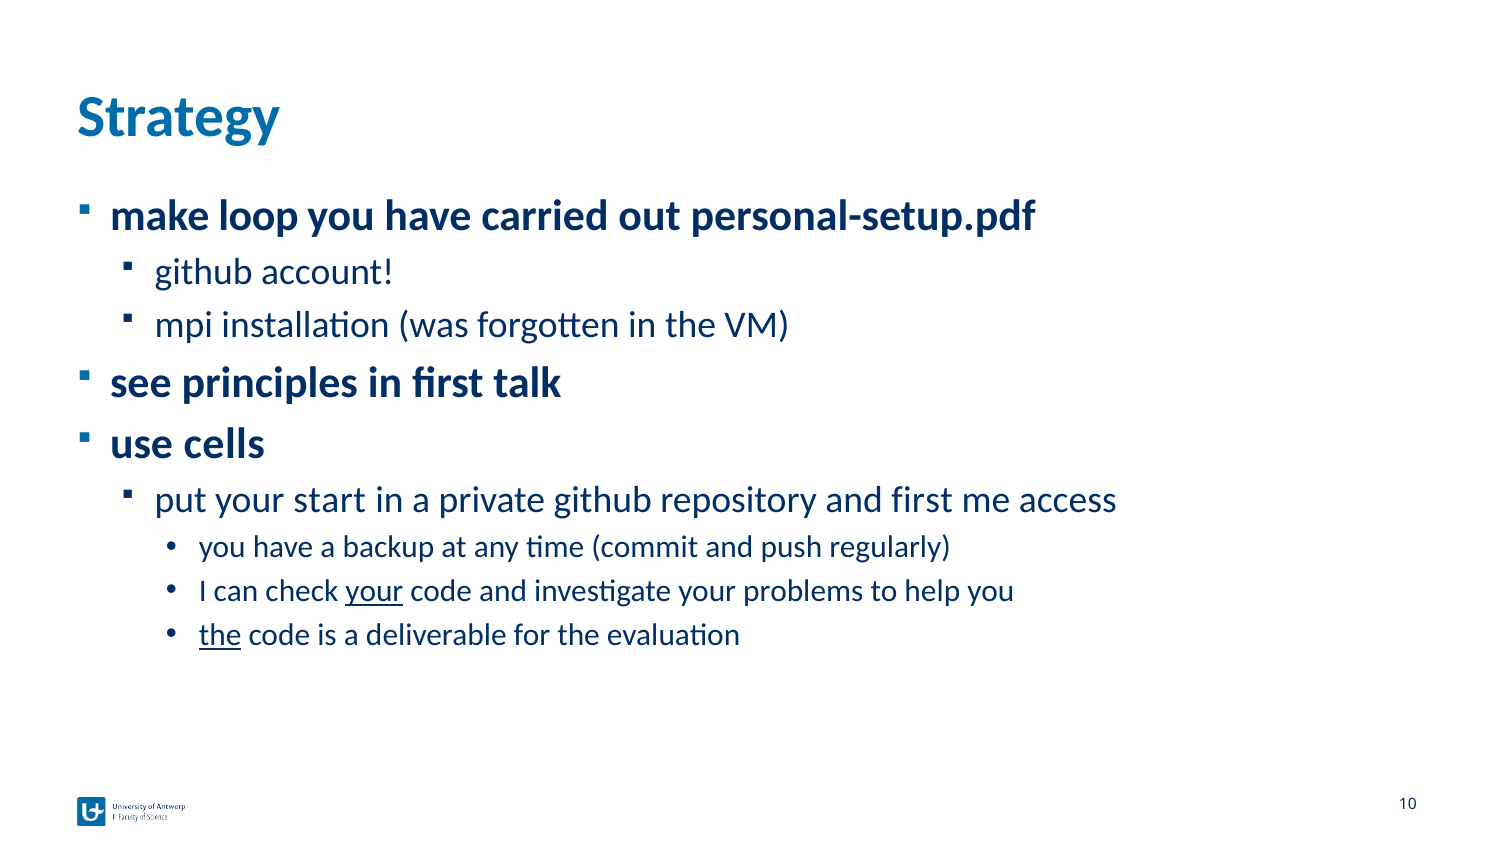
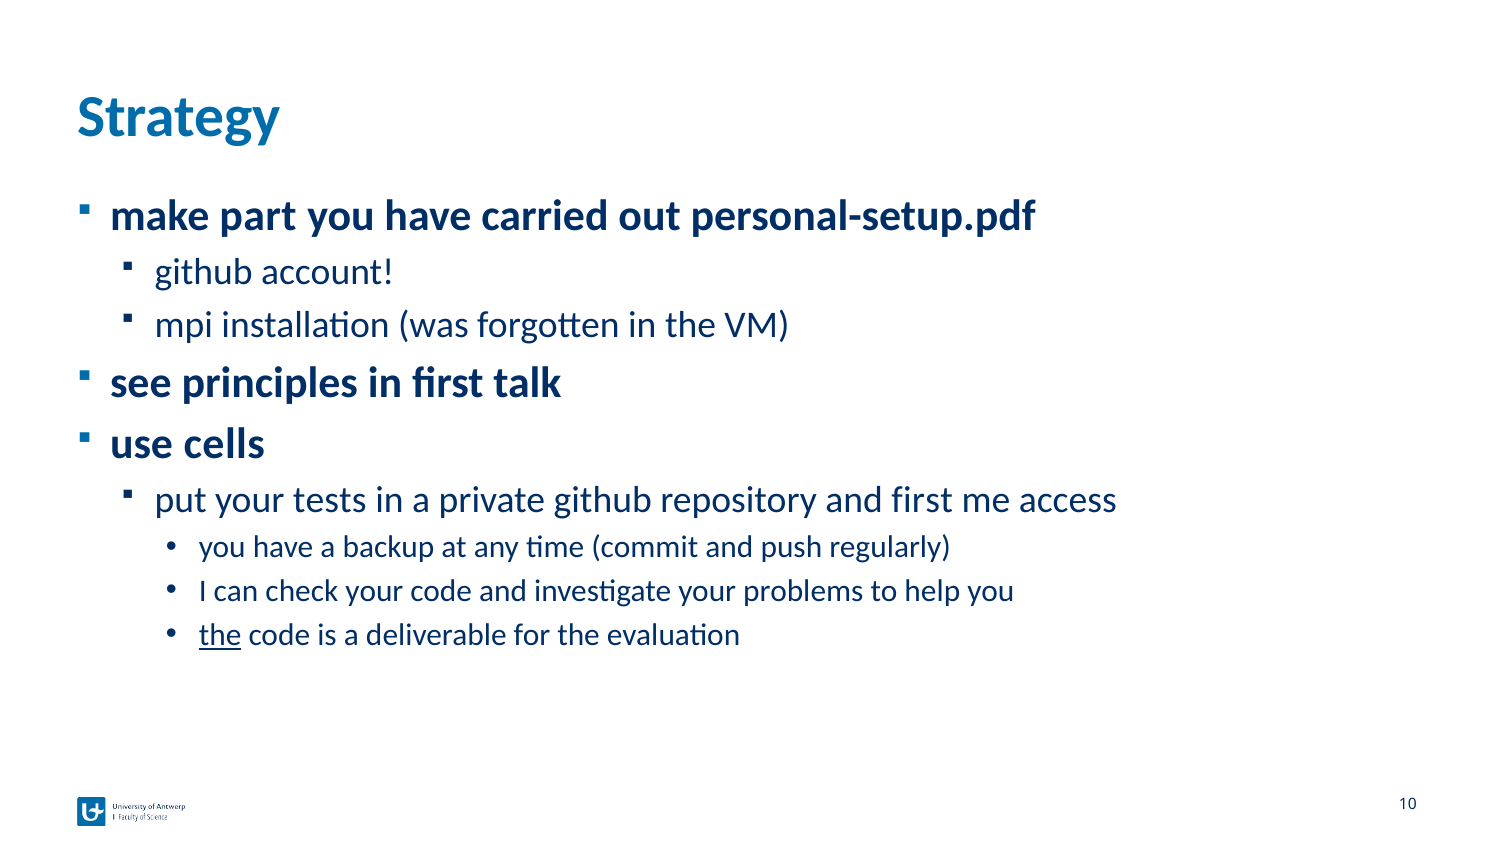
loop: loop -> part
start: start -> tests
your at (374, 592) underline: present -> none
